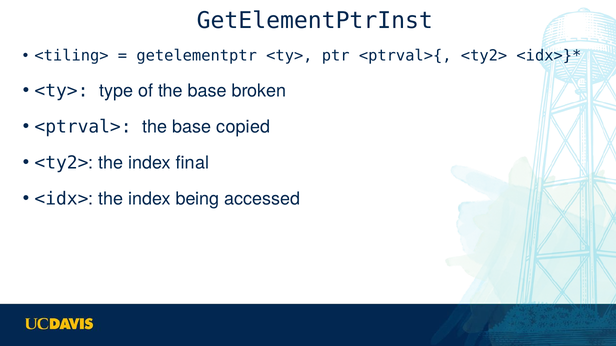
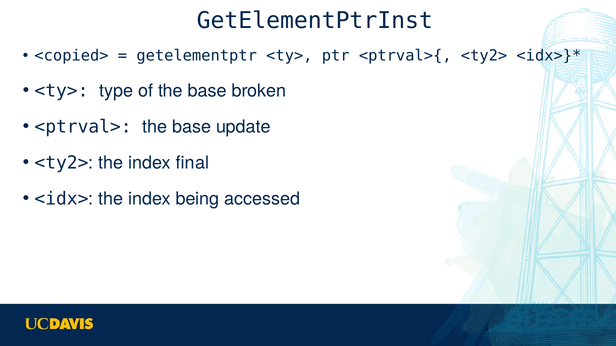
<tiling>: <tiling> -> <copied>
copied: copied -> update
